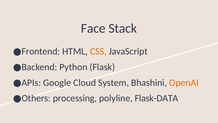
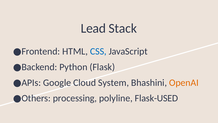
Face: Face -> Lead
CSS colour: orange -> blue
Flask-DATA: Flask-DATA -> Flask-USED
